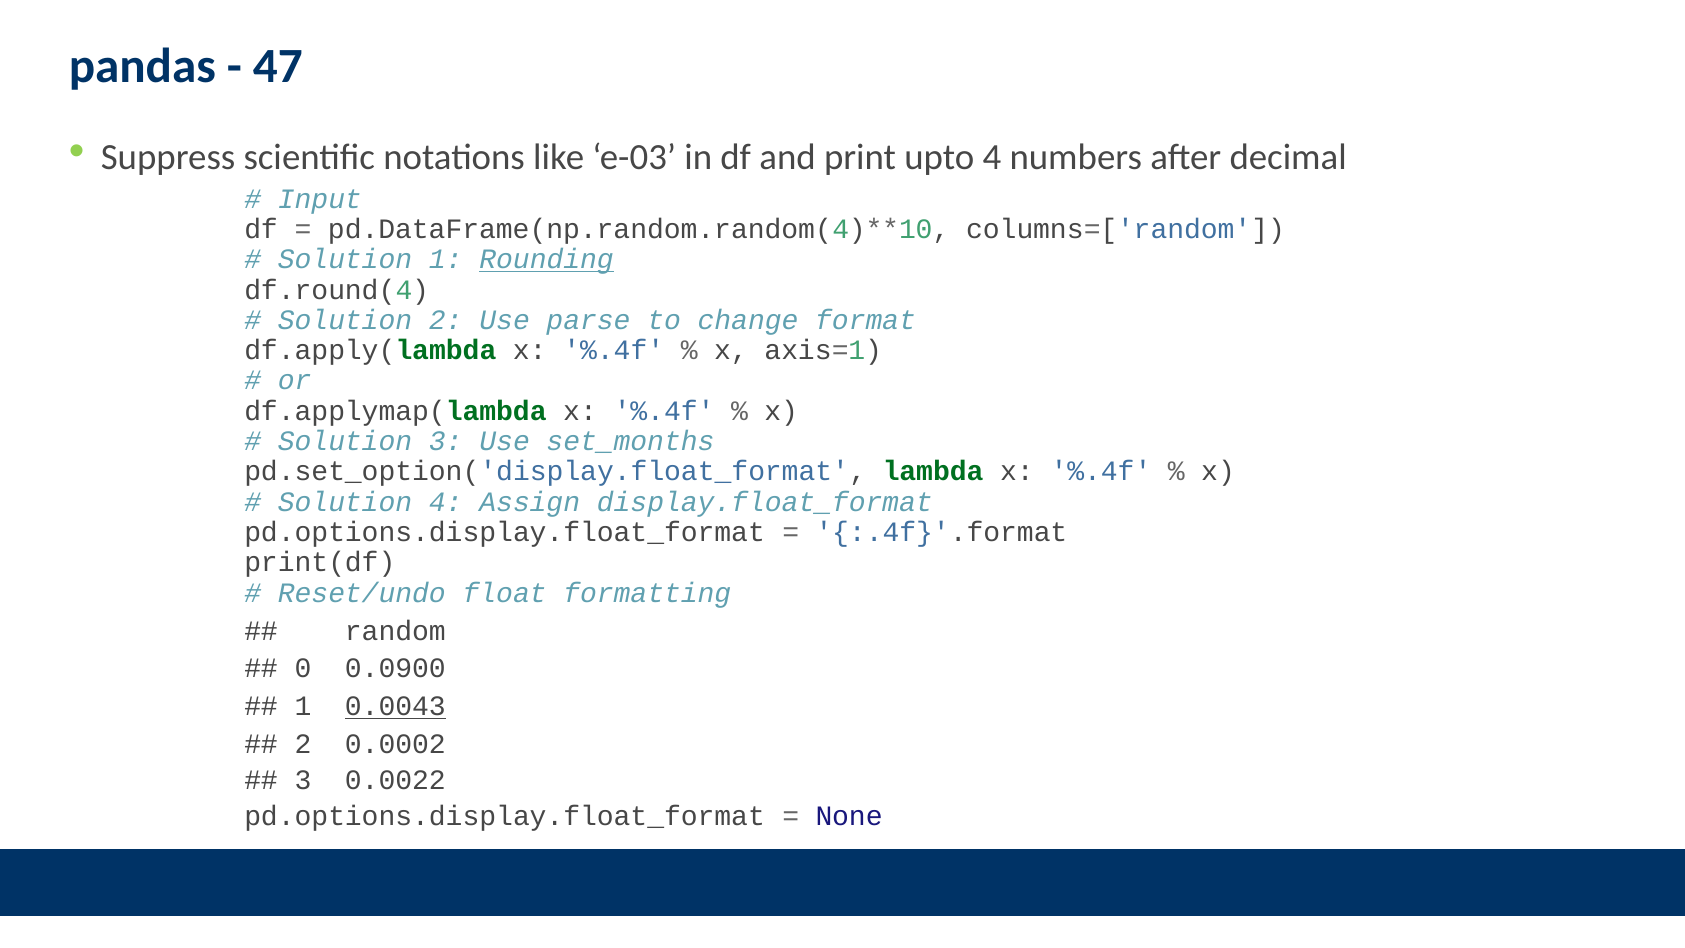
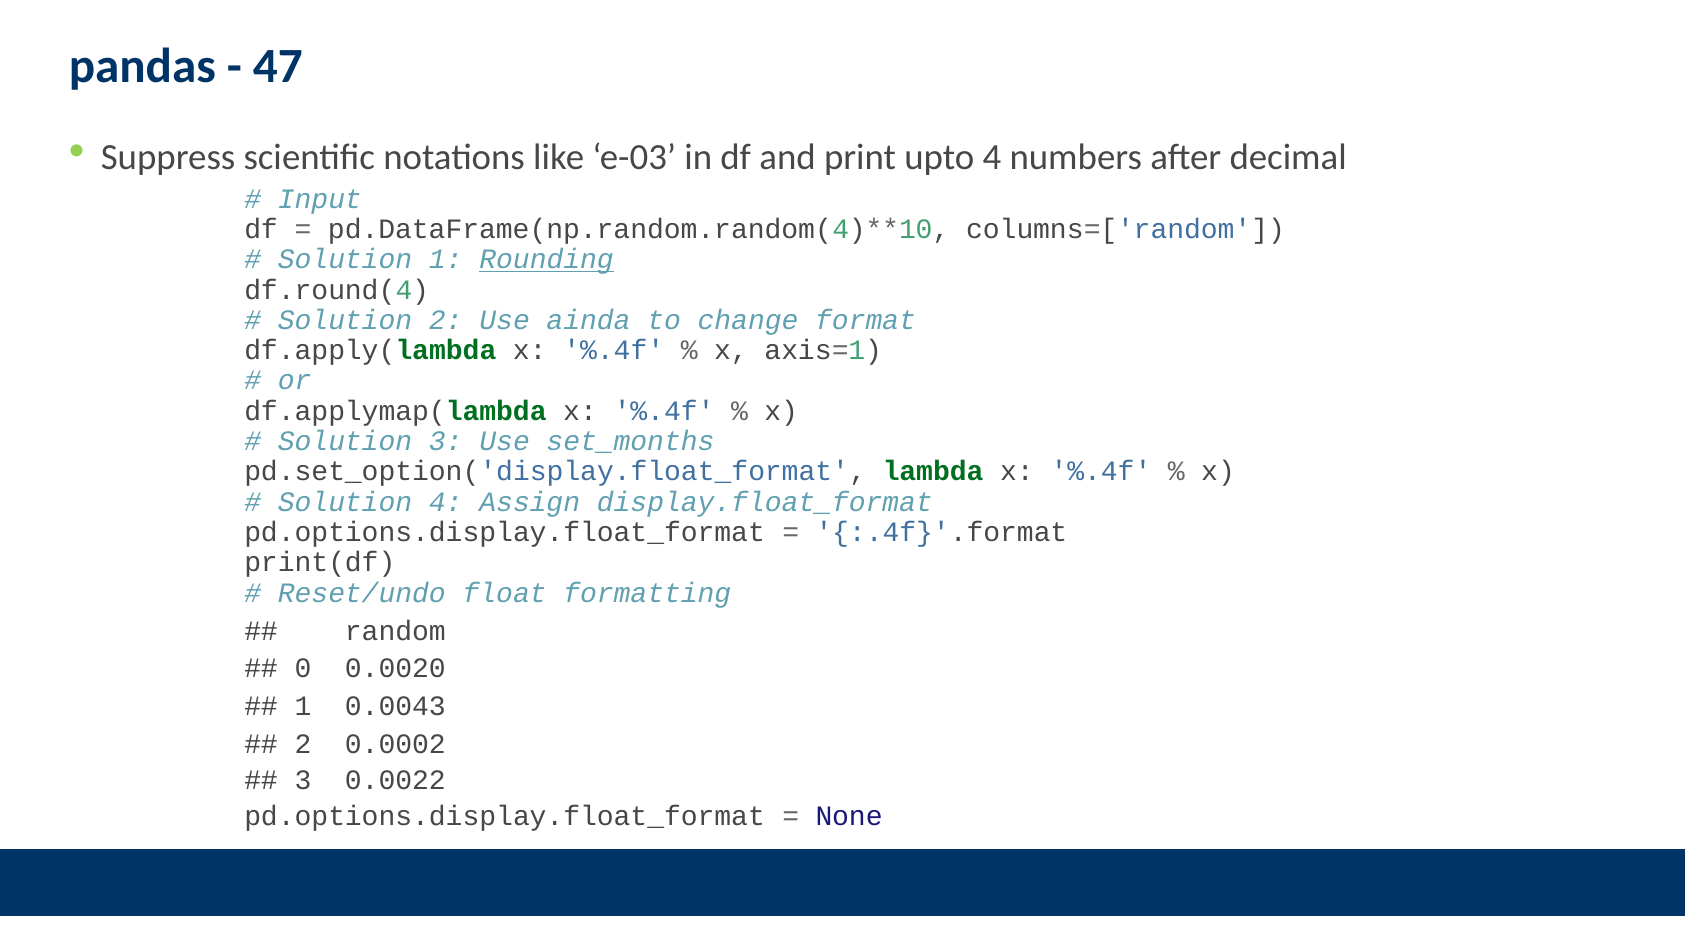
parse: parse -> ainda
0.0900: 0.0900 -> 0.0020
0.0043 underline: present -> none
